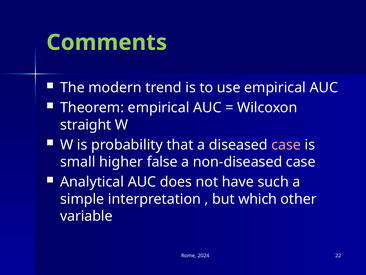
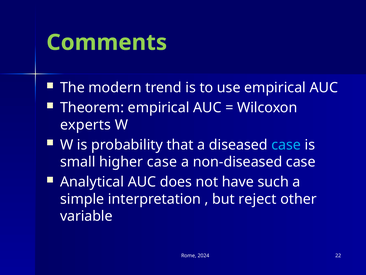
straight: straight -> experts
case at (286, 145) colour: pink -> light blue
higher false: false -> case
which: which -> reject
